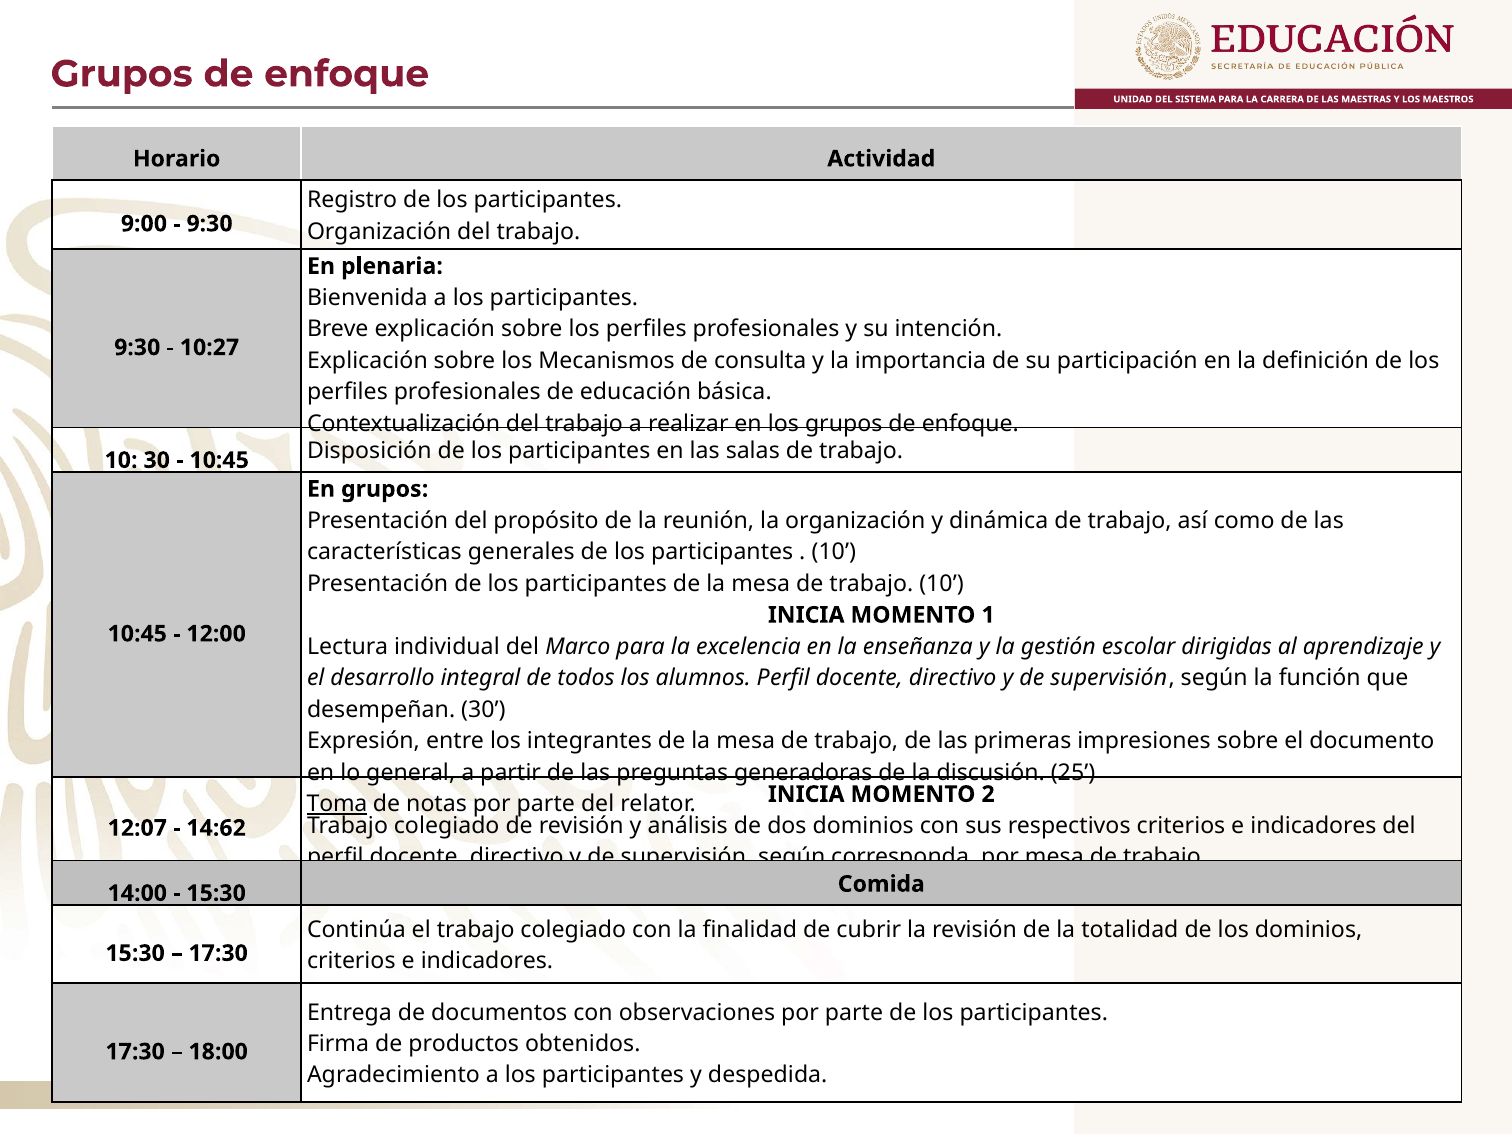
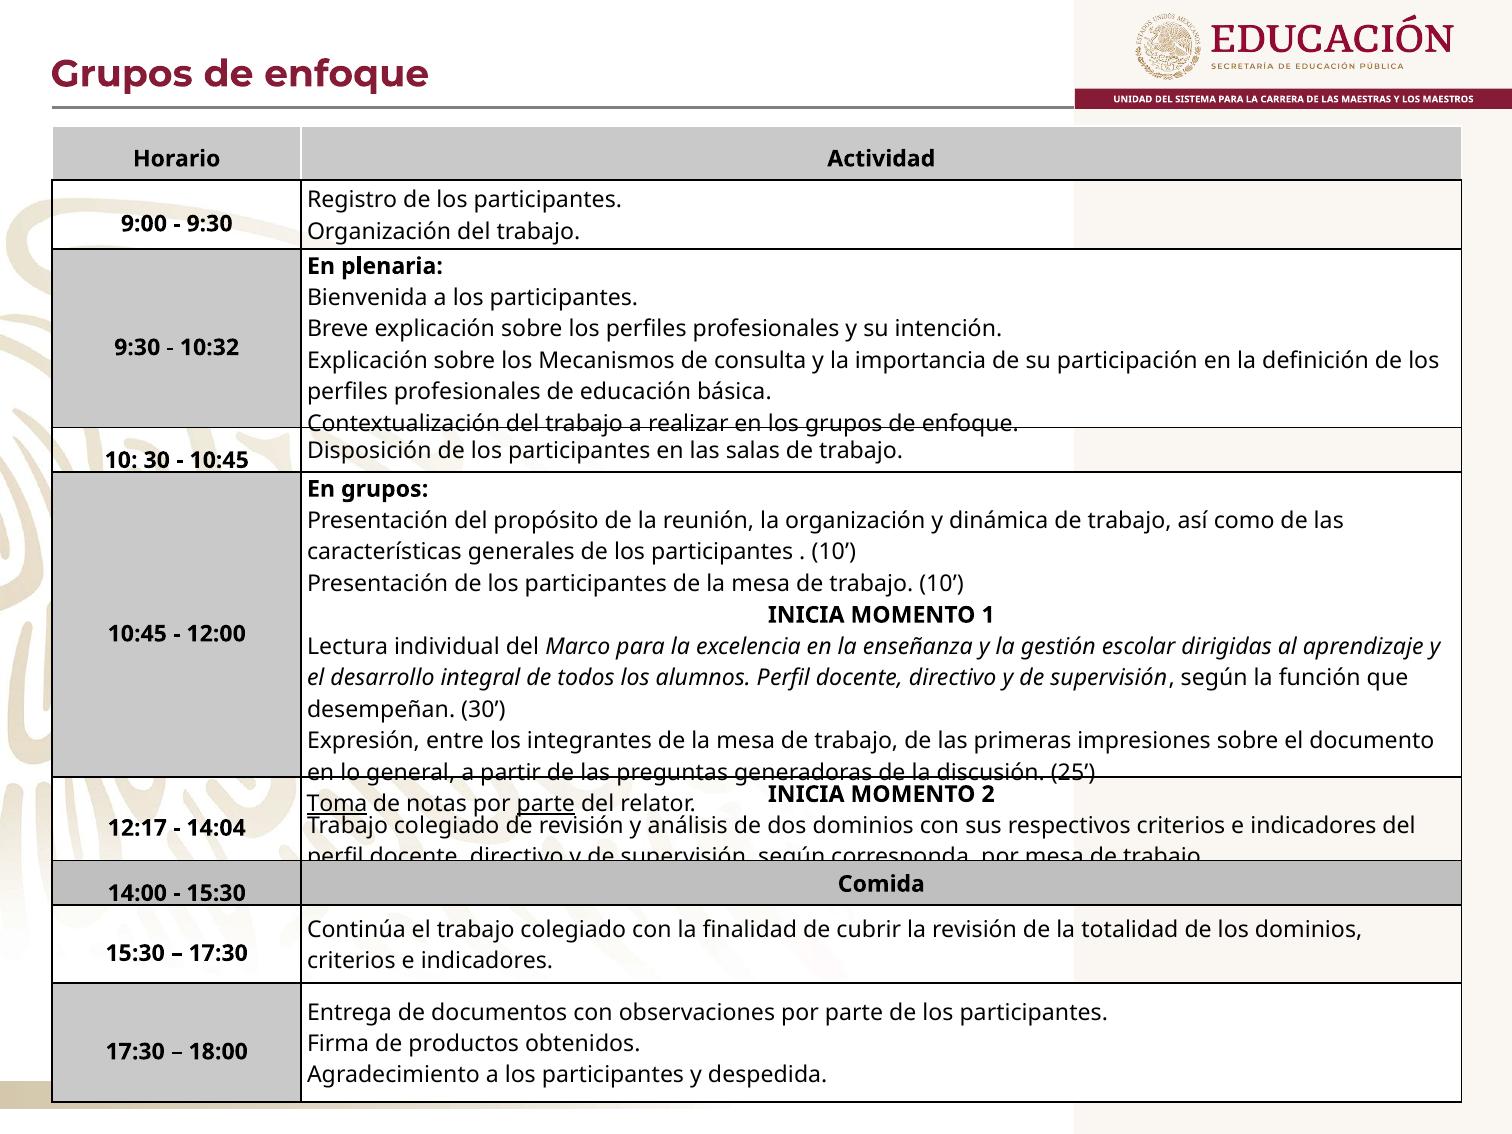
10:27: 10:27 -> 10:32
parte at (546, 804) underline: none -> present
12:07: 12:07 -> 12:17
14:62: 14:62 -> 14:04
